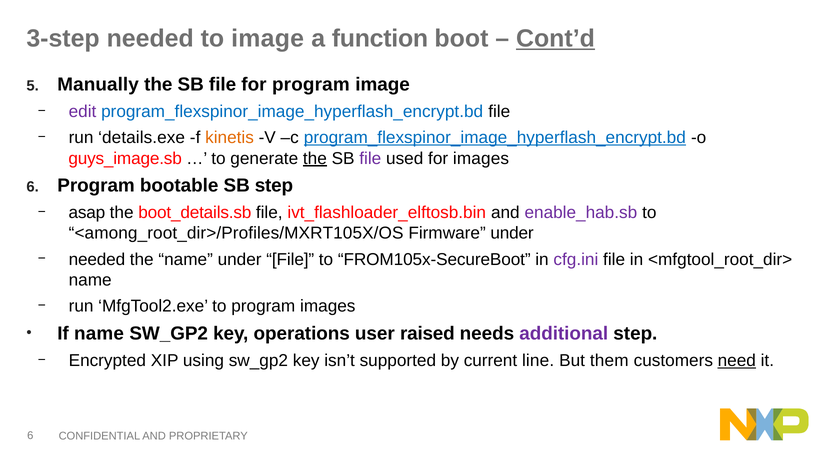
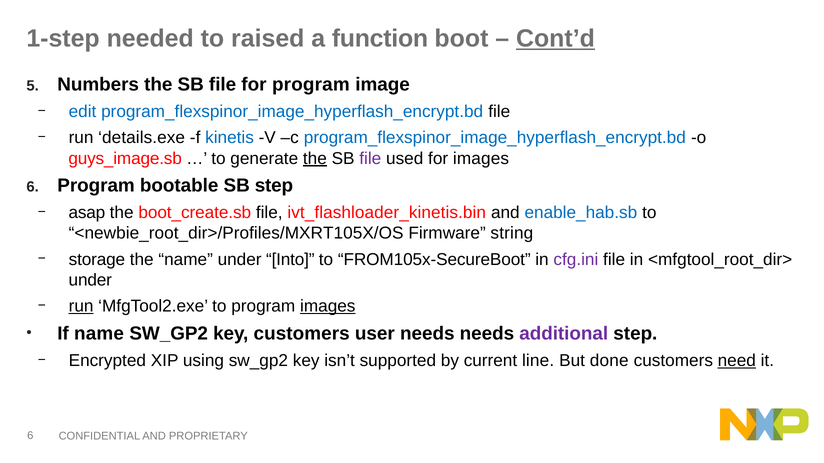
3-step: 3-step -> 1-step
to image: image -> raised
Manually: Manually -> Numbers
edit colour: purple -> blue
kinetis colour: orange -> blue
program_flexspinor_image_hyperflash_encrypt.bd at (495, 138) underline: present -> none
boot_details.sb: boot_details.sb -> boot_create.sb
ivt_flashloader_elftosb.bin: ivt_flashloader_elftosb.bin -> ivt_flashloader_kinetis.bin
enable_hab.sb colour: purple -> blue
<among_root_dir>/Profiles/MXRT105X/OS: <among_root_dir>/Profiles/MXRT105X/OS -> <newbie_root_dir>/Profiles/MXRT105X/OS
Firmware under: under -> string
needed at (97, 260): needed -> storage
under File: File -> Into
name at (90, 280): name -> under
run at (81, 307) underline: none -> present
images at (328, 307) underline: none -> present
key operations: operations -> customers
user raised: raised -> needs
them: them -> done
